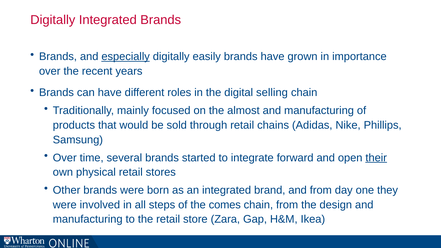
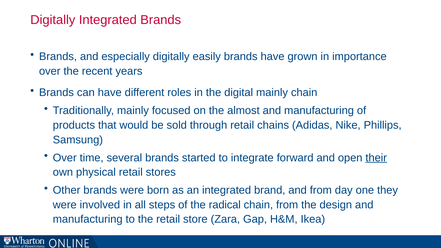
especially underline: present -> none
digital selling: selling -> mainly
comes: comes -> radical
